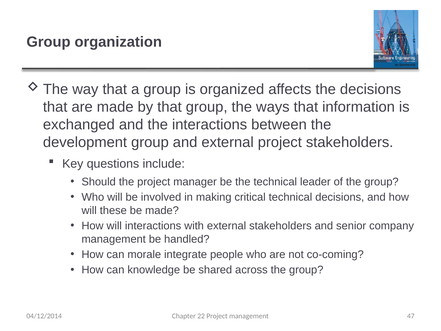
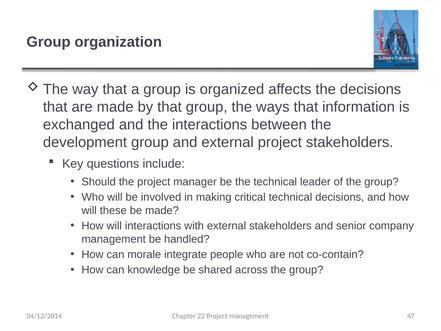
co-coming: co-coming -> co-contain
